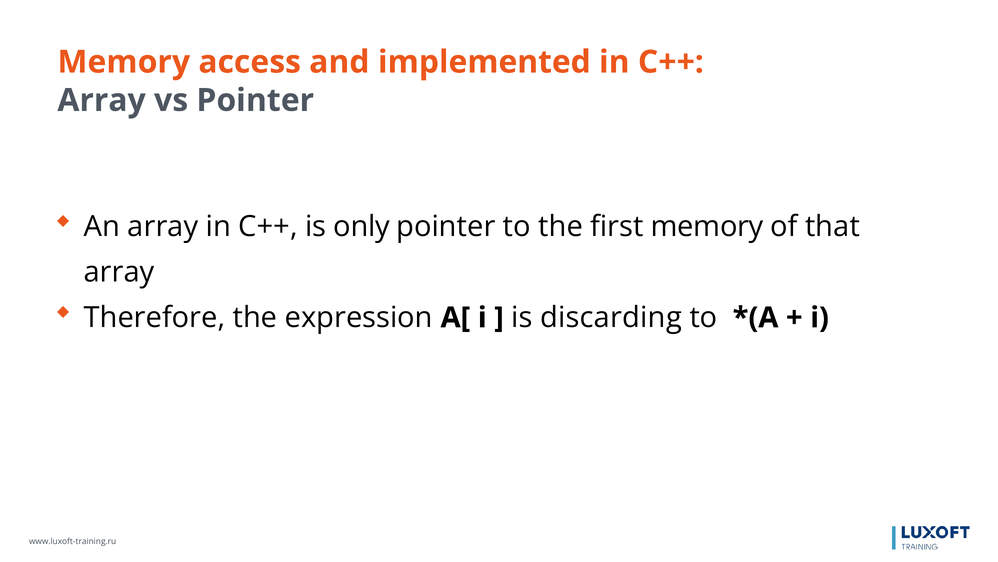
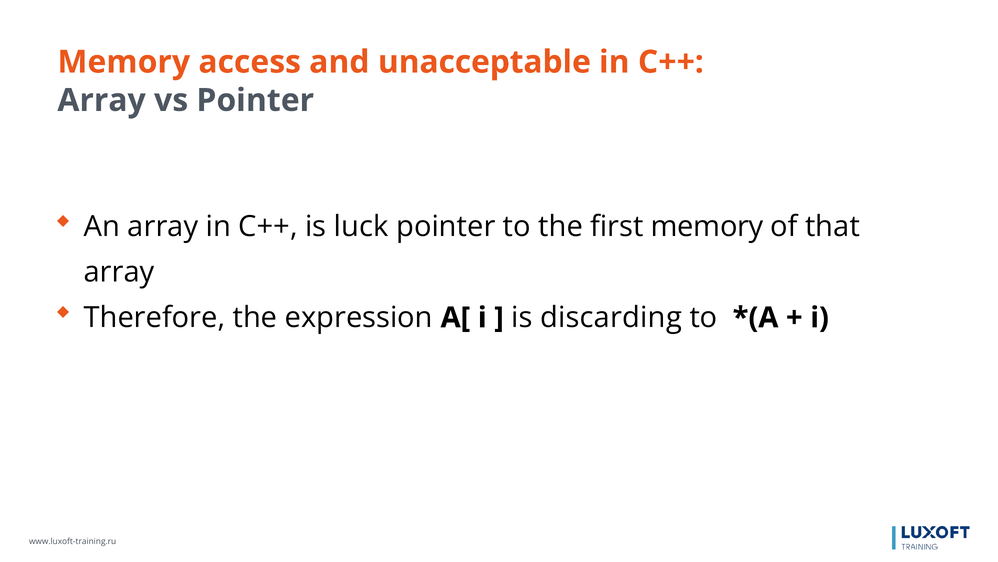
implemented: implemented -> unacceptable
only: only -> luck
